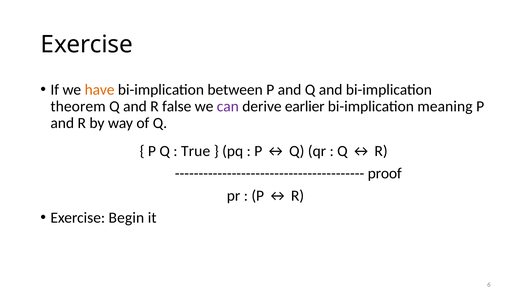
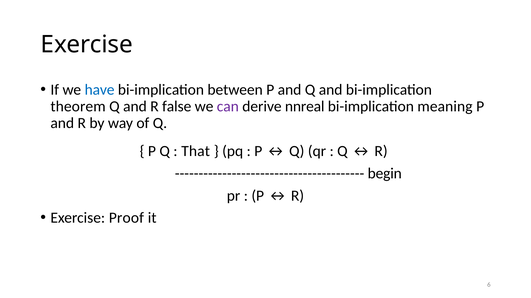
have colour: orange -> blue
earlier: earlier -> nnreal
True: True -> That
proof: proof -> begin
Begin: Begin -> Proof
